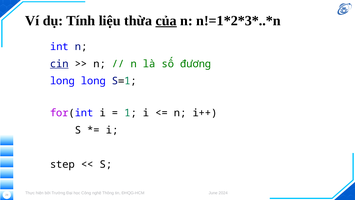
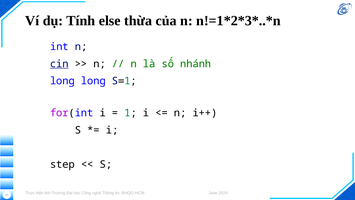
liệu: liệu -> else
của underline: present -> none
đương: đương -> nhánh
